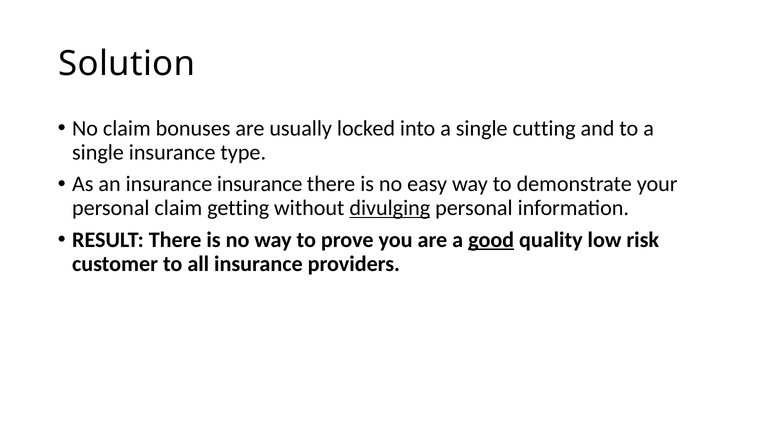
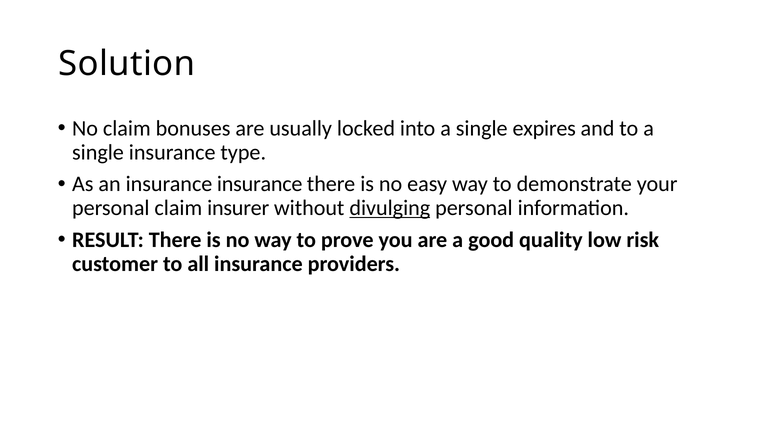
cutting: cutting -> expires
getting: getting -> insurer
good underline: present -> none
